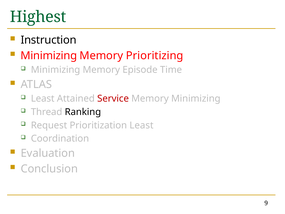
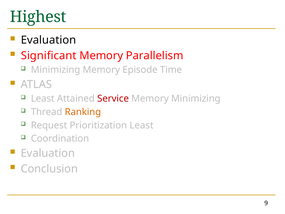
Instruction at (49, 40): Instruction -> Evaluation
Minimizing at (49, 56): Minimizing -> Significant
Prioritizing: Prioritizing -> Parallelism
Ranking colour: black -> orange
